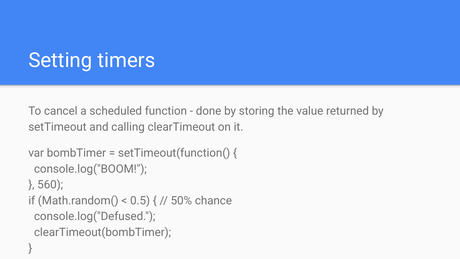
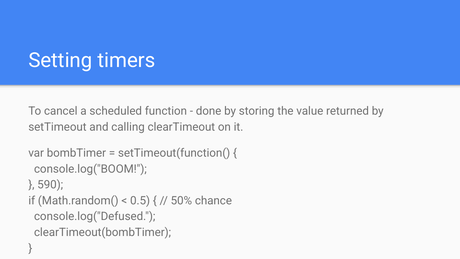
560: 560 -> 590
